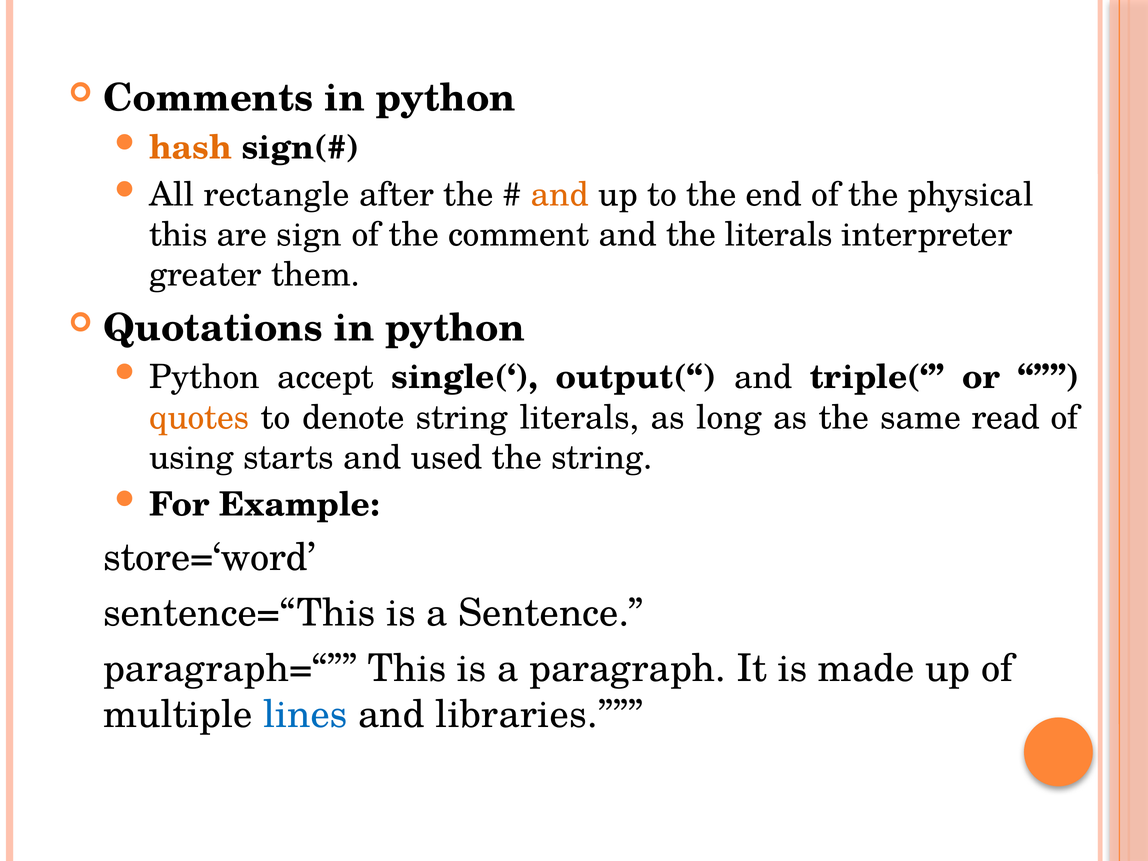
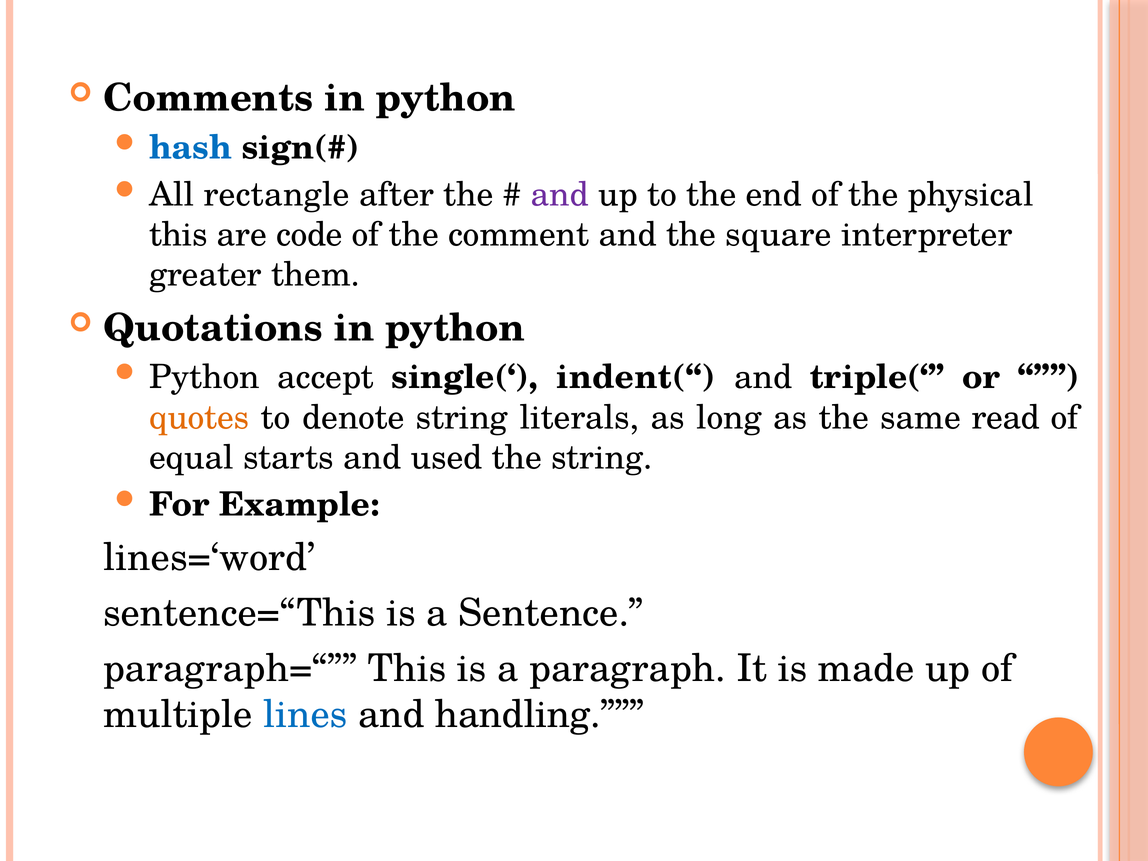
hash colour: orange -> blue
and at (560, 195) colour: orange -> purple
sign: sign -> code
the literals: literals -> square
output(“: output(“ -> indent(“
using: using -> equal
store=‘word: store=‘word -> lines=‘word
libraries: libraries -> handling
